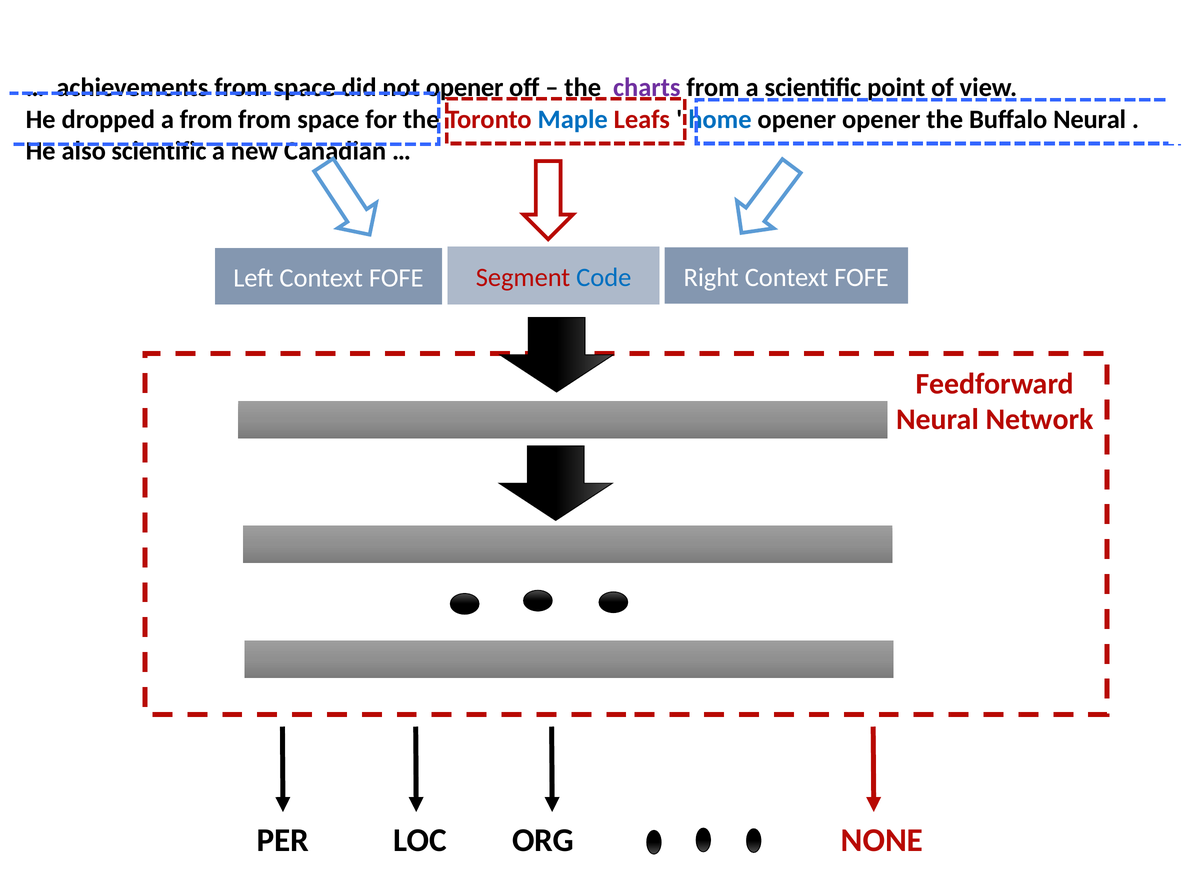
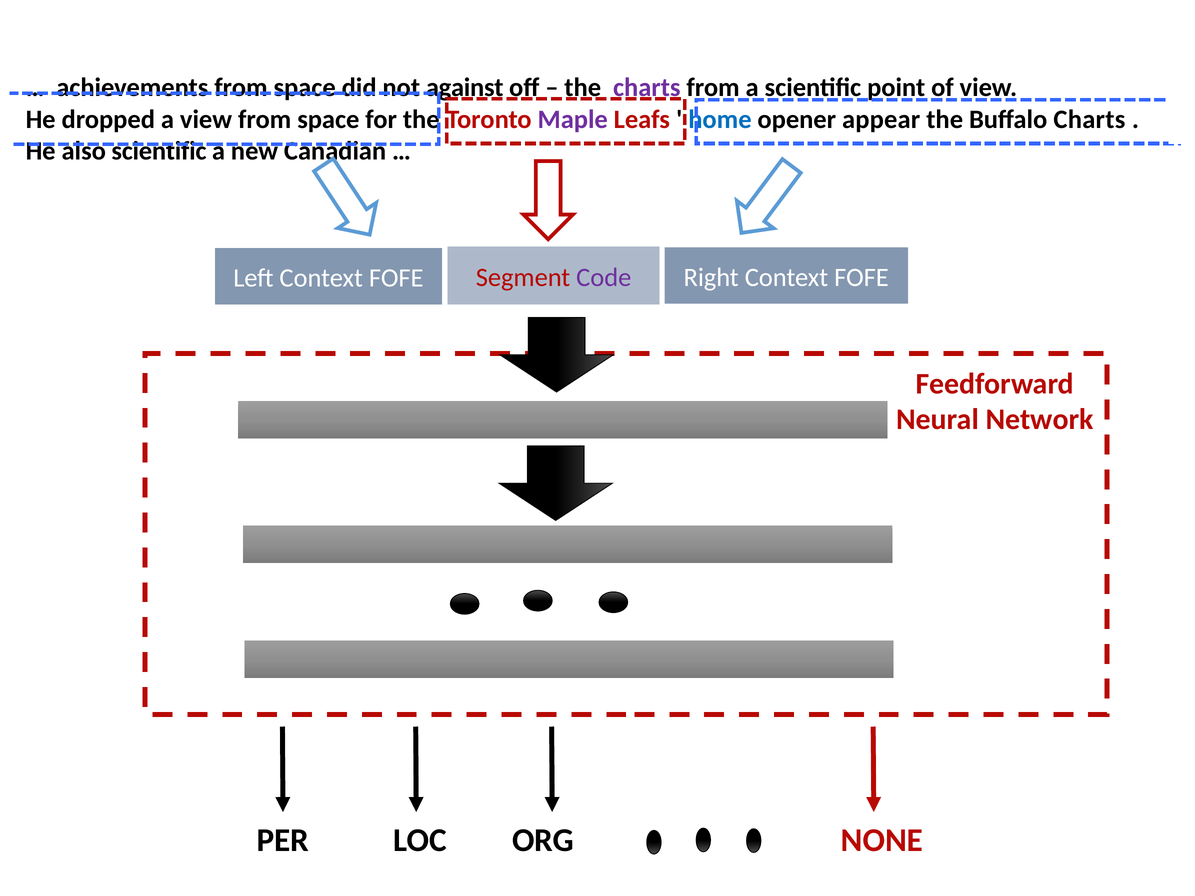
not opener: opener -> against
a from: from -> view
Maple colour: blue -> purple
opener opener: opener -> appear
Buffalo Neural: Neural -> Charts
Code colour: blue -> purple
